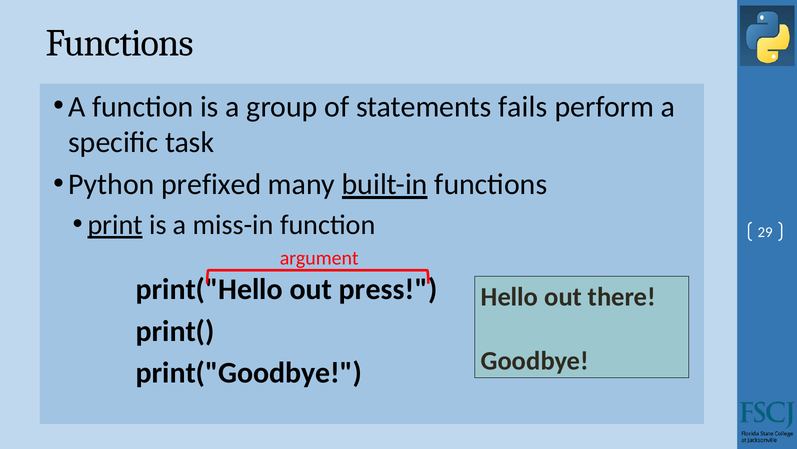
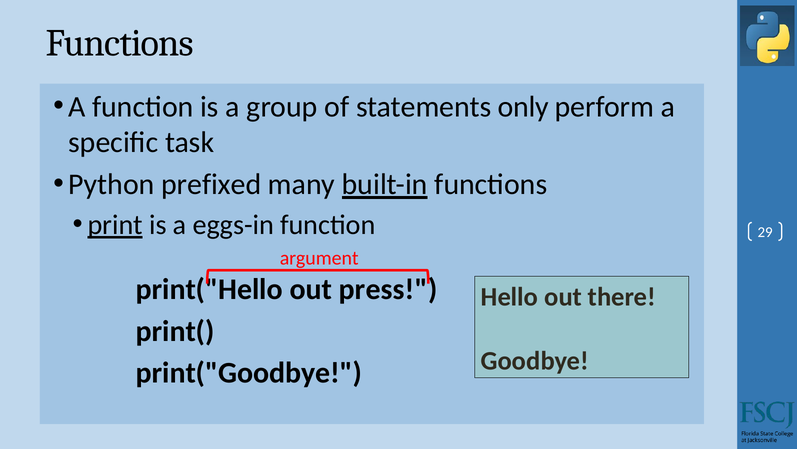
fails: fails -> only
miss-in: miss-in -> eggs-in
